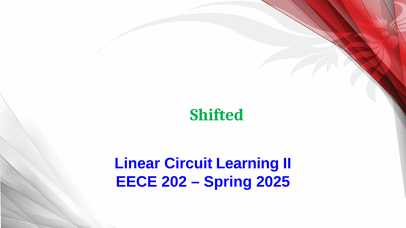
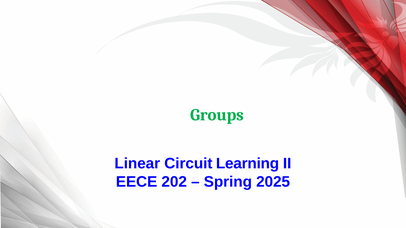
Shifted: Shifted -> Groups
